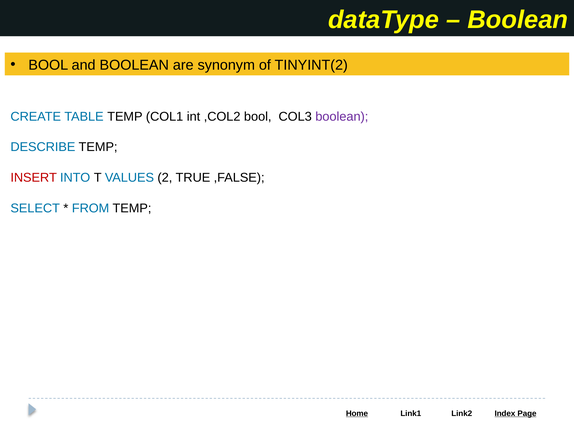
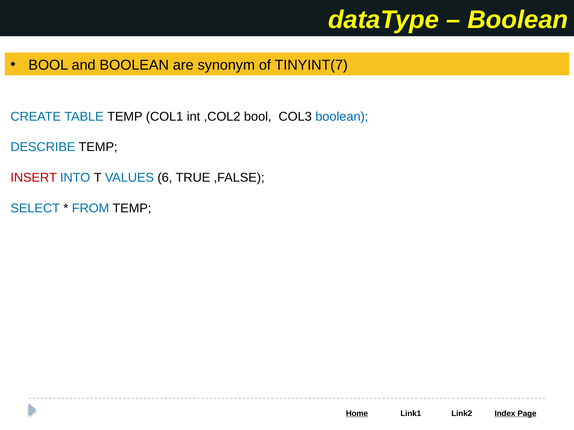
TINYINT(2: TINYINT(2 -> TINYINT(7
boolean at (342, 117) colour: purple -> blue
2: 2 -> 6
